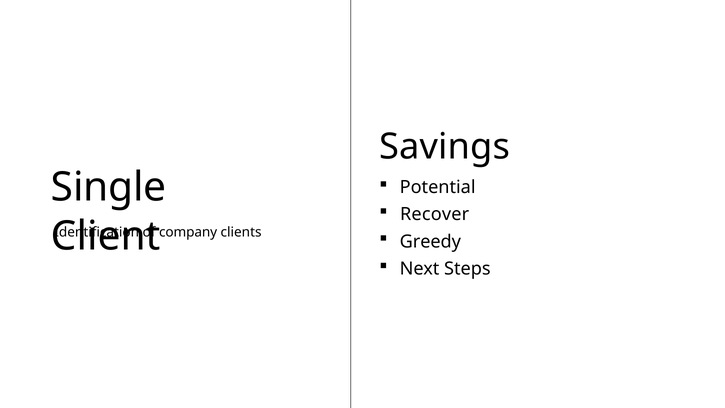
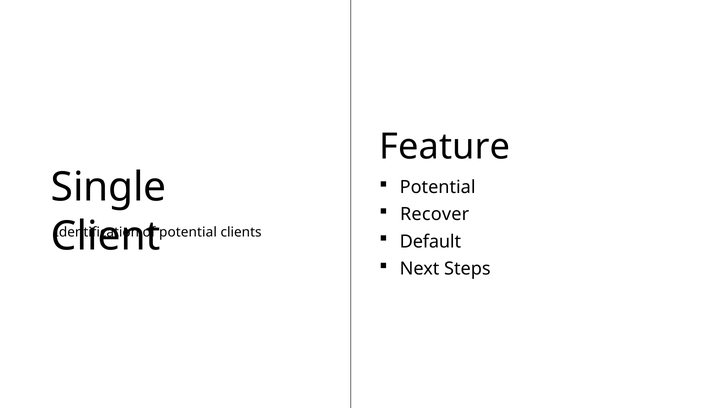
Savings: Savings -> Feature
company at (188, 232): company -> potential
Greedy: Greedy -> Default
